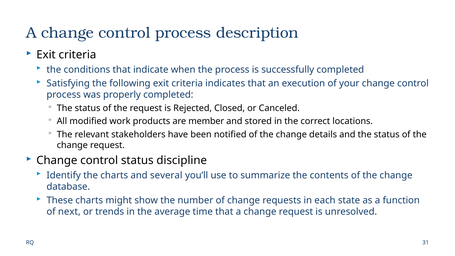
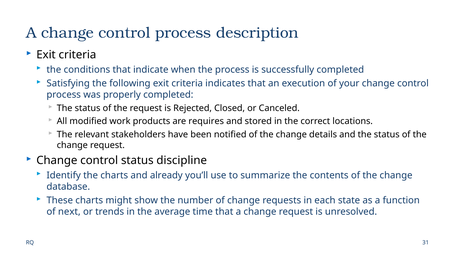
member: member -> requires
several: several -> already
